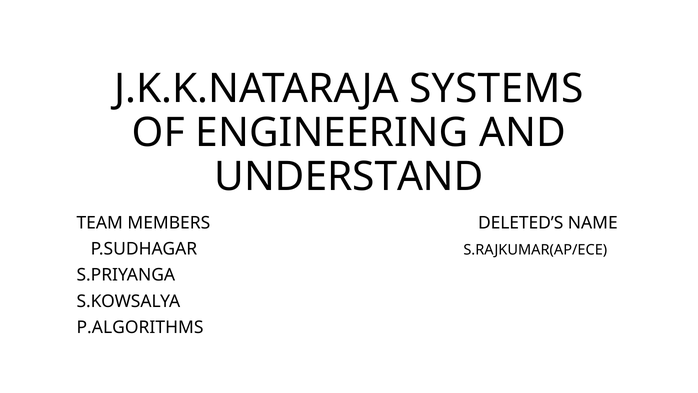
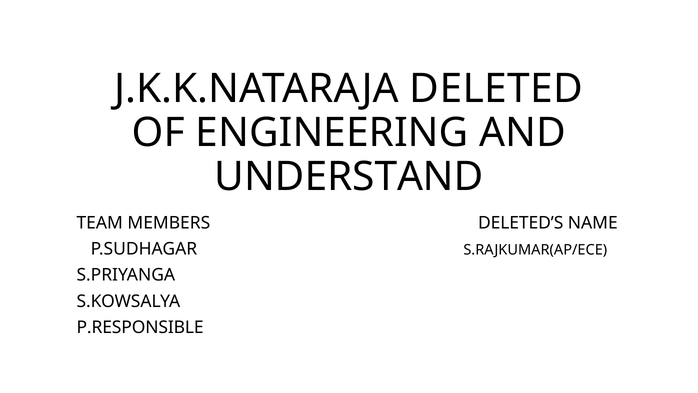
SYSTEMS: SYSTEMS -> DELETED
P.ALGORITHMS: P.ALGORITHMS -> P.RESPONSIBLE
